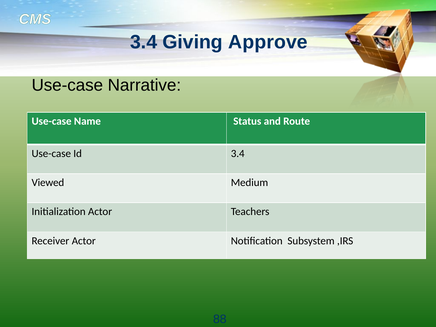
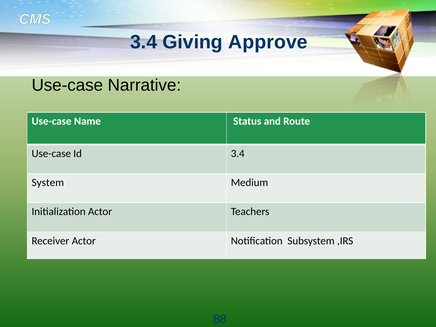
Viewed: Viewed -> System
